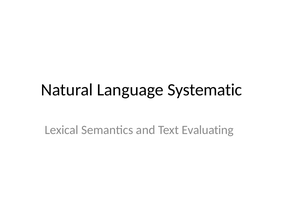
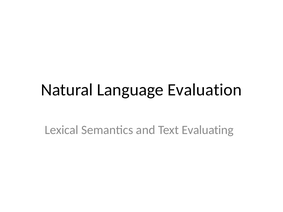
Systematic: Systematic -> Evaluation
